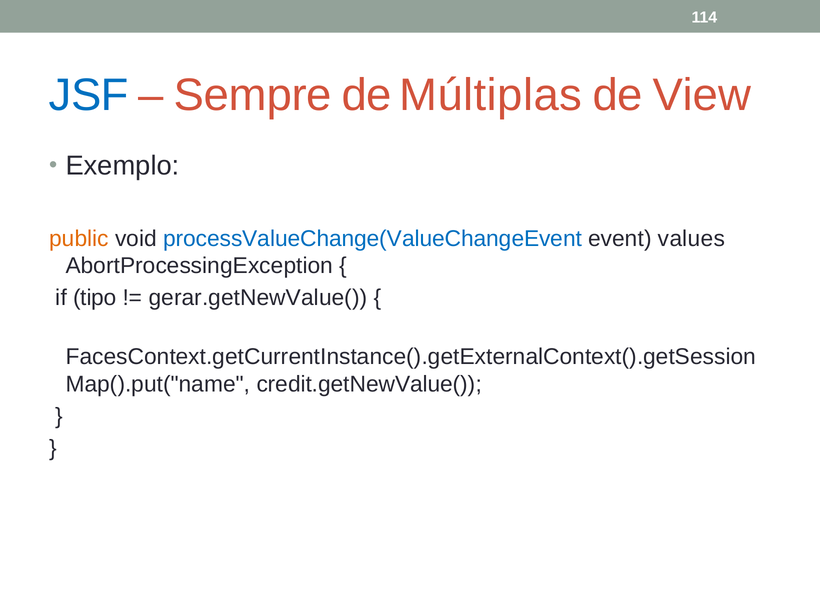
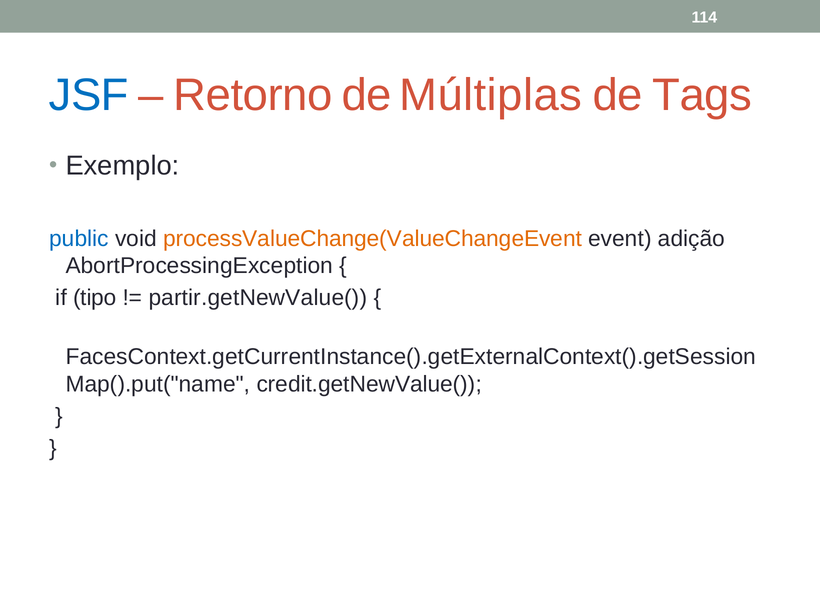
Sempre: Sempre -> Retorno
View: View -> Tags
public colour: orange -> blue
processValueChange(ValueChangeEvent colour: blue -> orange
values: values -> adição
gerar.getNewValue(: gerar.getNewValue( -> partir.getNewValue(
